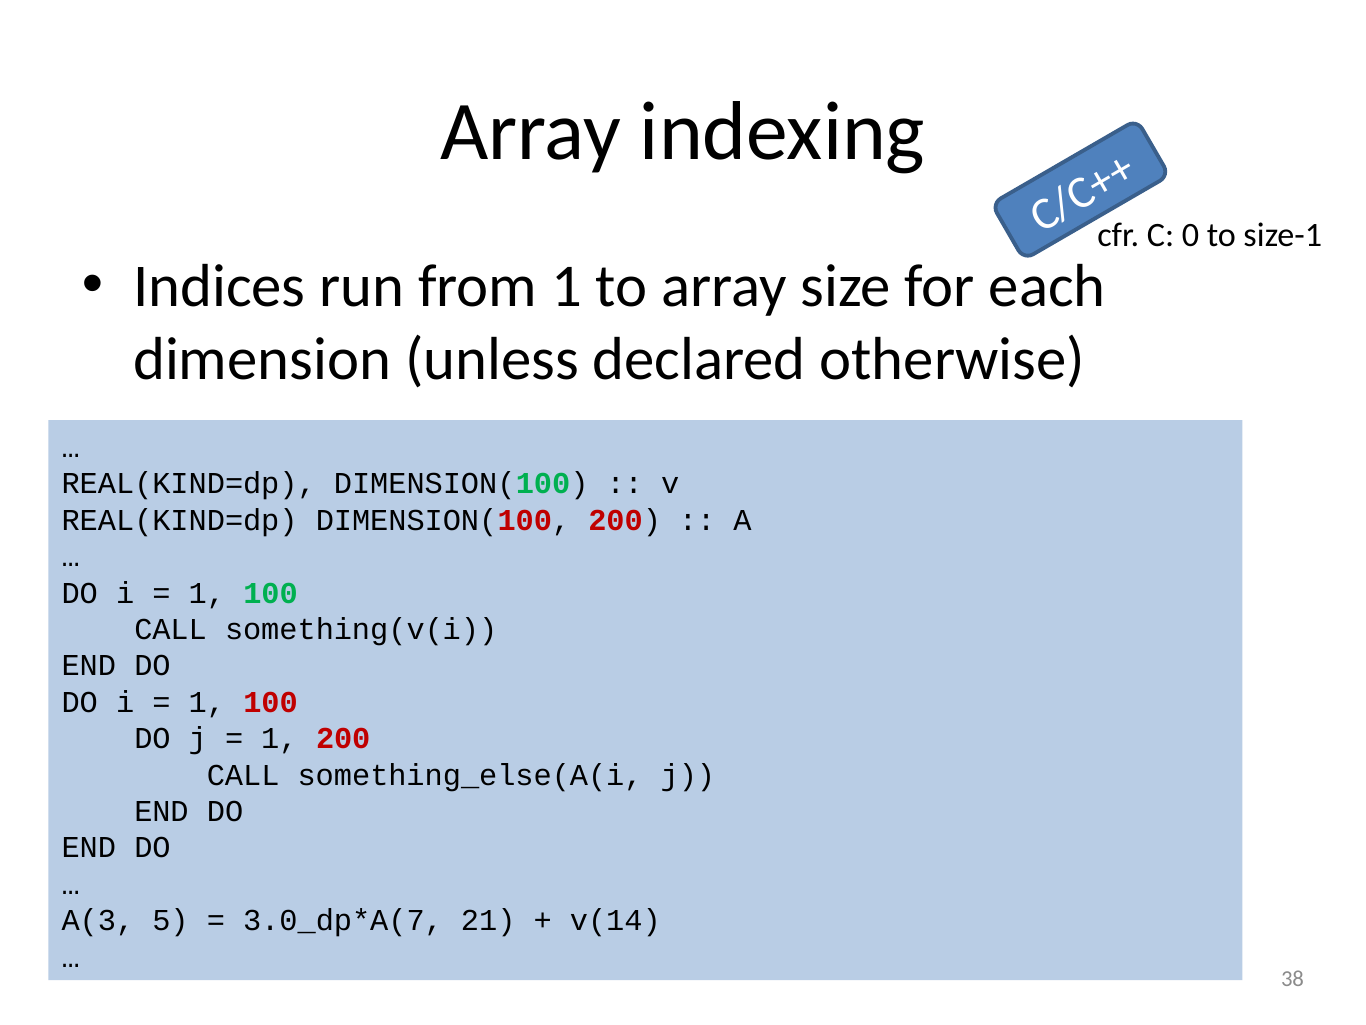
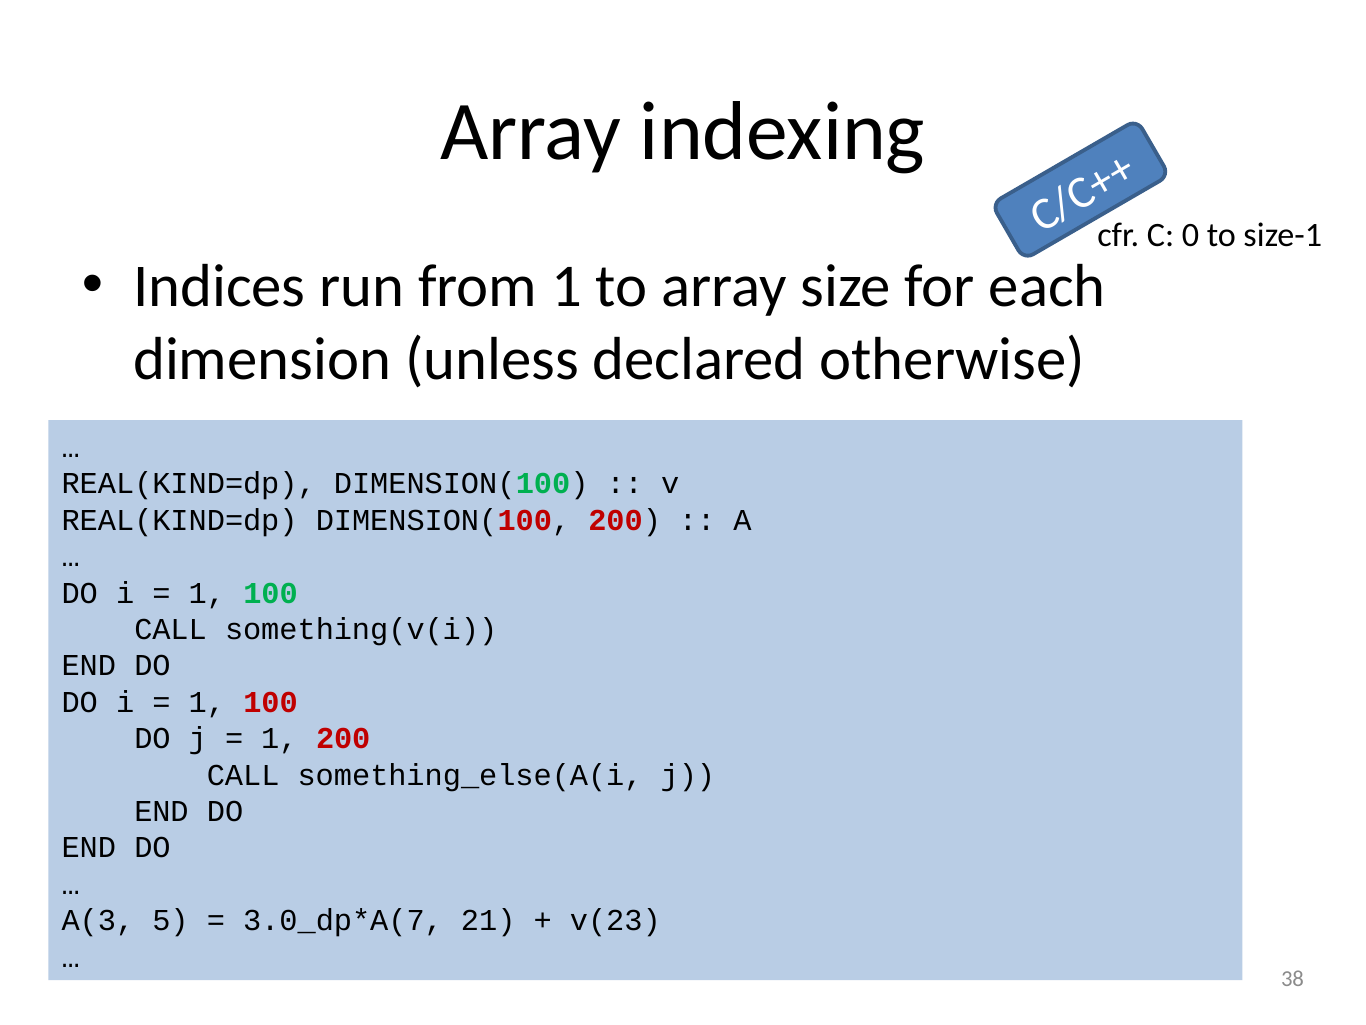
v(14: v(14 -> v(23
